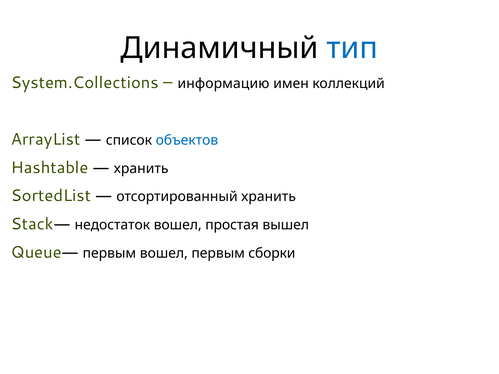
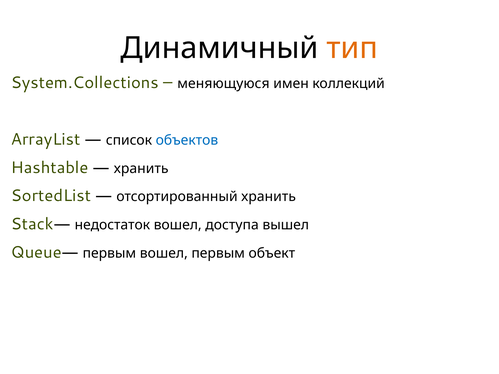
тип colour: blue -> orange
информацию: информацию -> меняющуюся
простая: простая -> доступа
сборки: сборки -> объект
